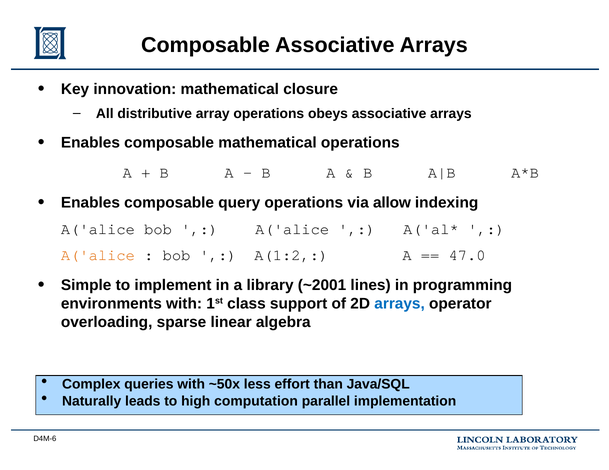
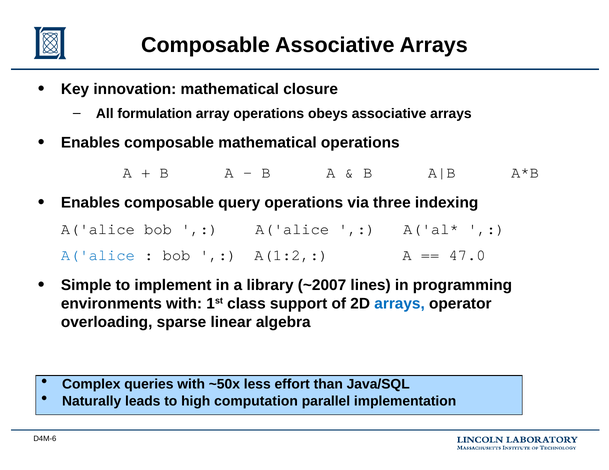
distributive: distributive -> formulation
allow: allow -> three
A('alice at (98, 256) colour: orange -> blue
~2001: ~2001 -> ~2007
